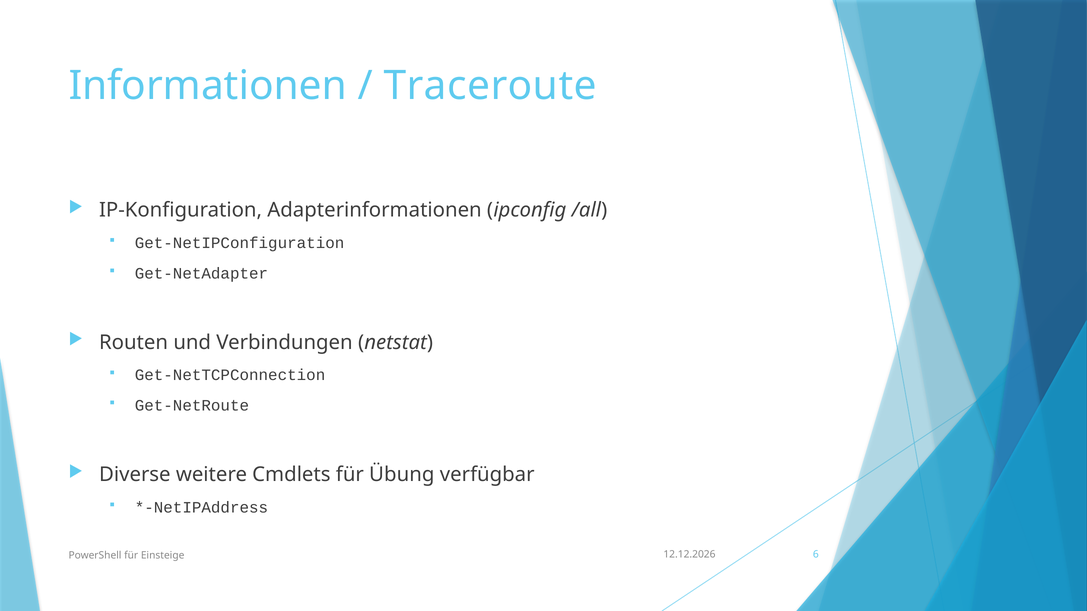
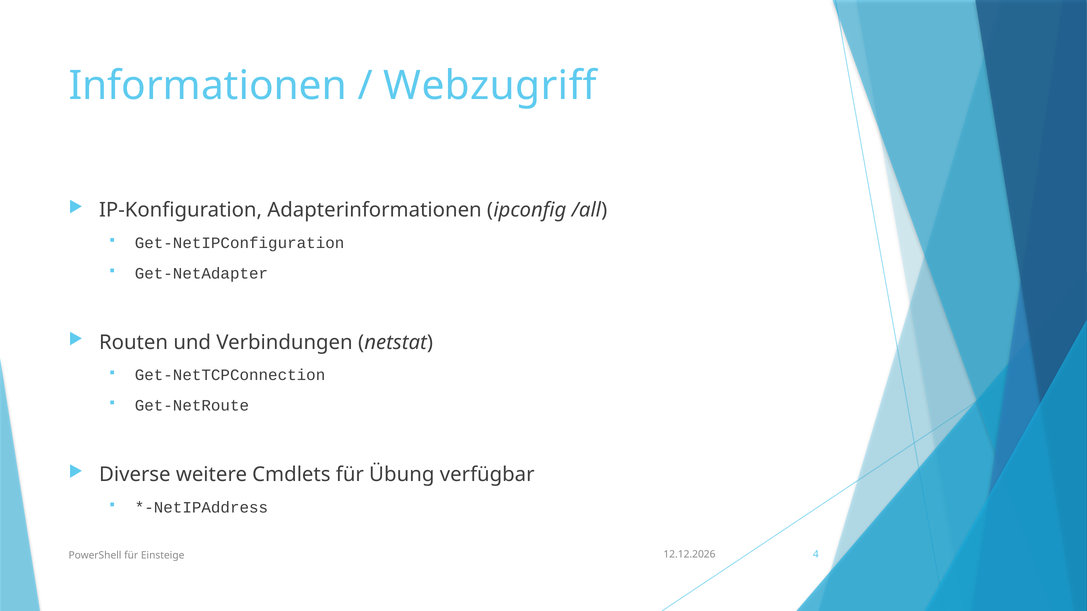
Traceroute: Traceroute -> Webzugriff
6: 6 -> 4
